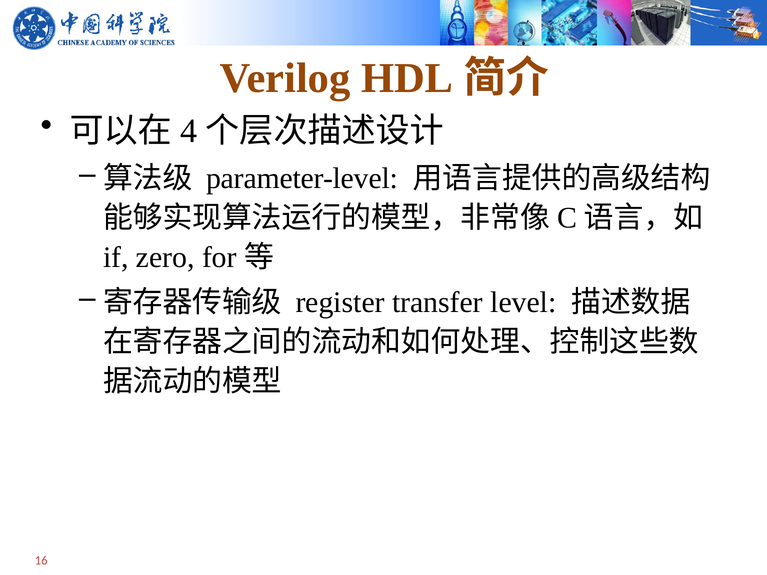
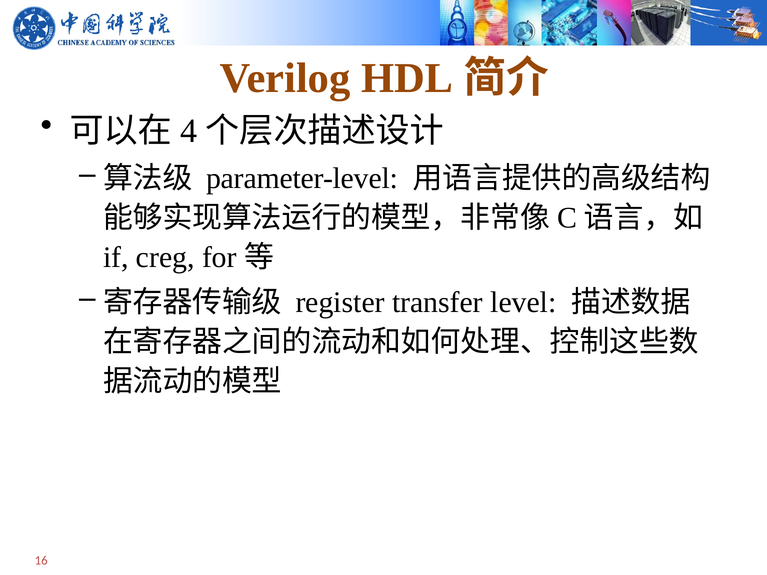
zero: zero -> creg
